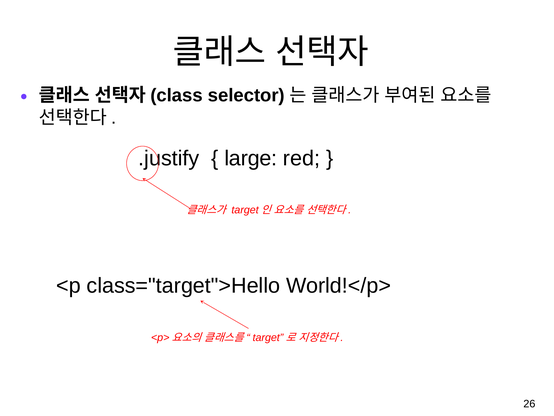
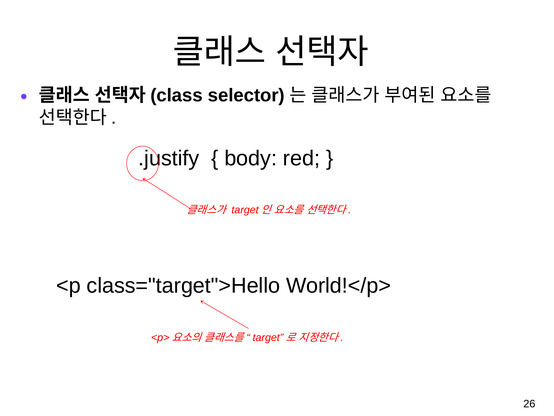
large: large -> body
